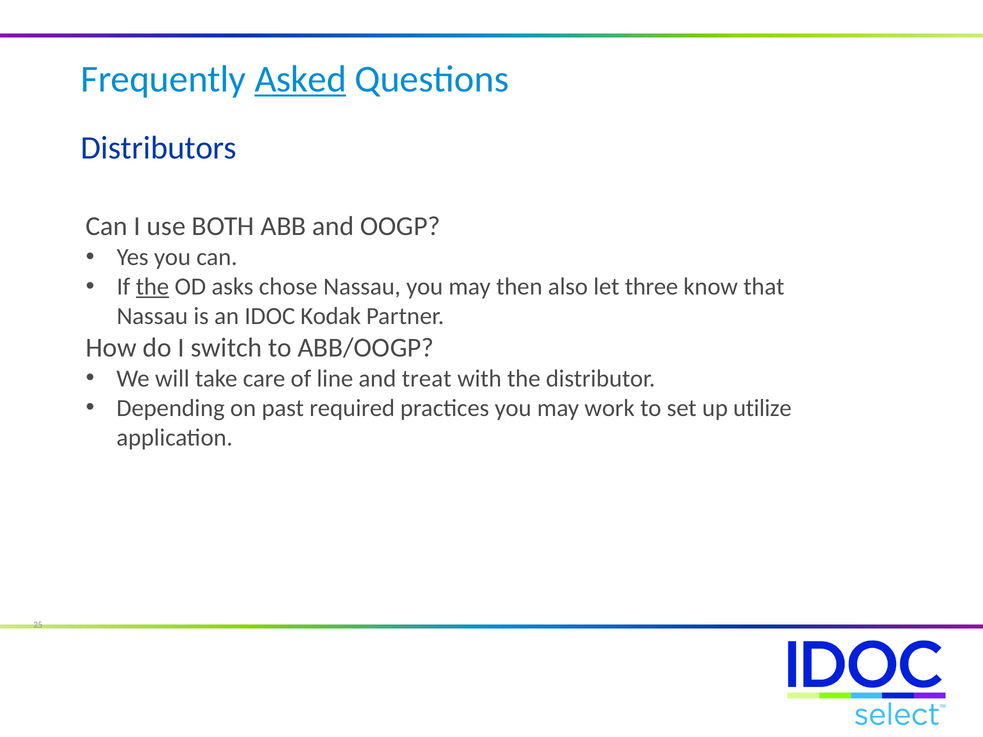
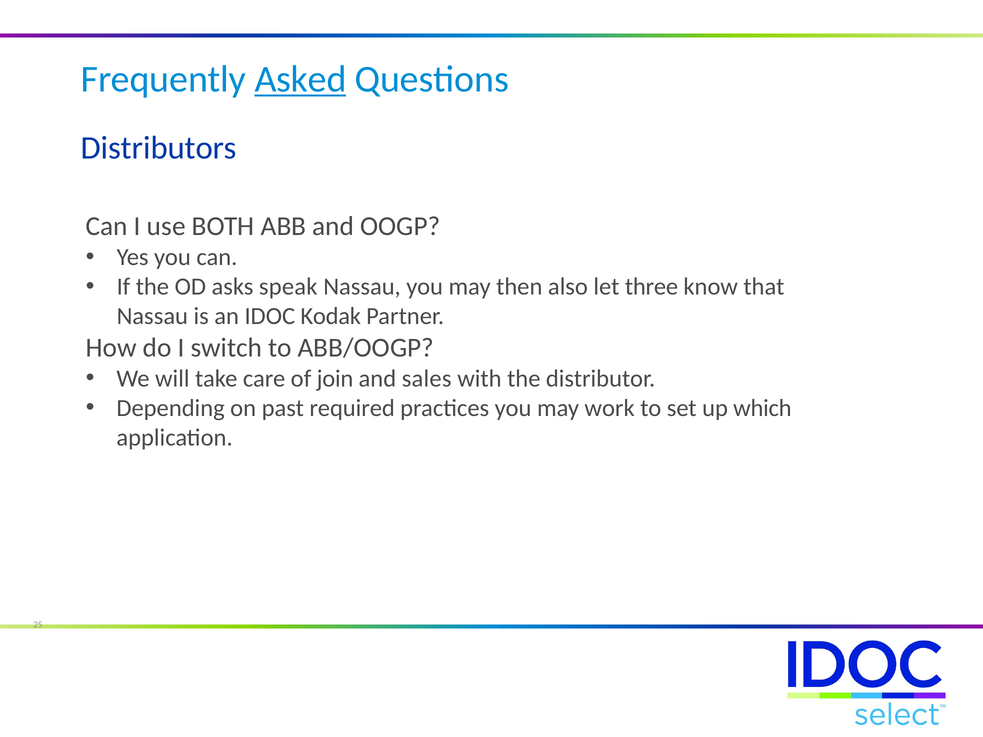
the at (152, 287) underline: present -> none
chose: chose -> speak
line: line -> join
treat: treat -> sales
utilize: utilize -> which
